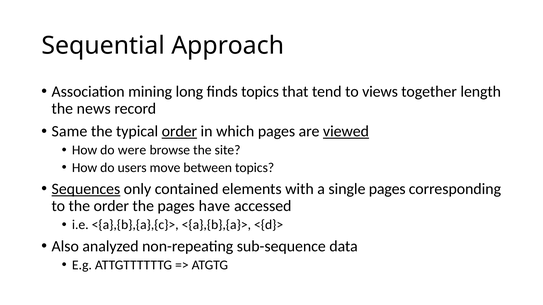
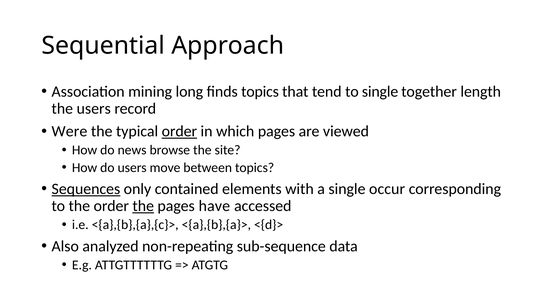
to views: views -> single
the news: news -> users
Same: Same -> Were
viewed underline: present -> none
were: were -> news
single pages: pages -> occur
the at (143, 206) underline: none -> present
